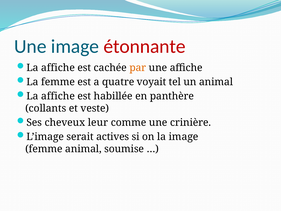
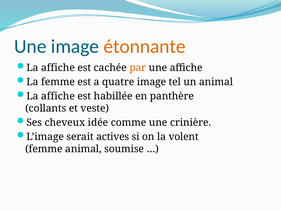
étonnante colour: red -> orange
quatre voyait: voyait -> image
leur: leur -> idée
la image: image -> volent
